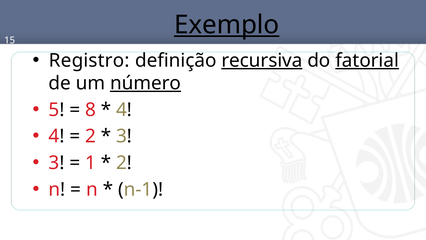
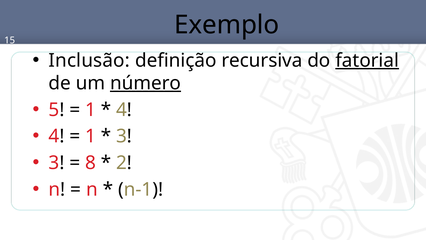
Exemplo underline: present -> none
Registro: Registro -> Inclusão
recursiva underline: present -> none
8 at (91, 110): 8 -> 1
2 at (91, 136): 2 -> 1
1: 1 -> 8
